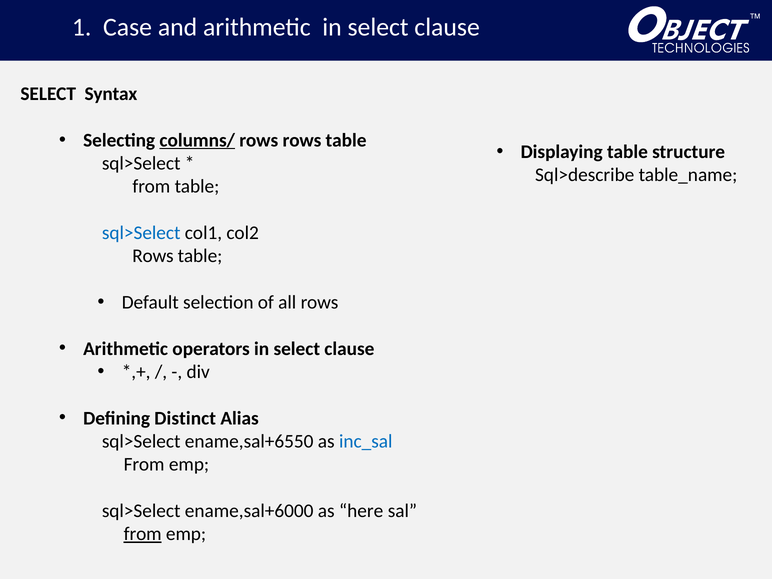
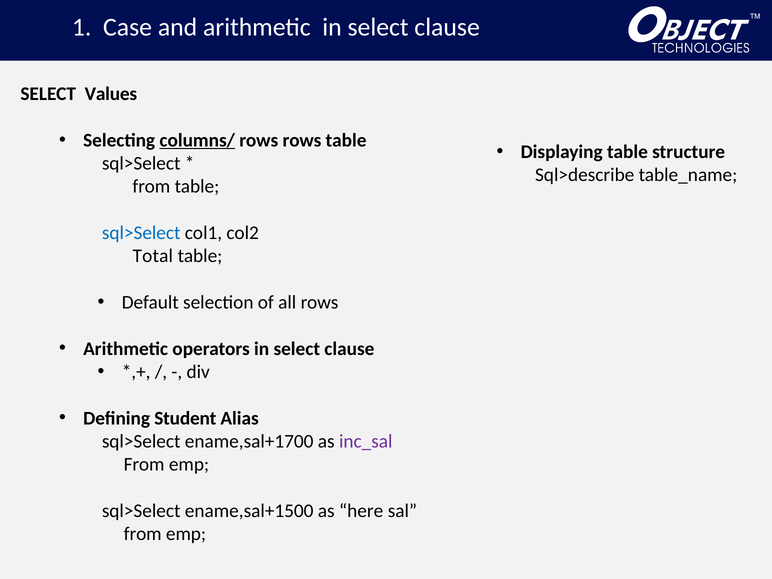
Syntax: Syntax -> Values
Rows at (153, 256): Rows -> Total
Distinct: Distinct -> Student
ename,sal+6550: ename,sal+6550 -> ename,sal+1700
inc_sal colour: blue -> purple
ename,sal+6000: ename,sal+6000 -> ename,sal+1500
from at (143, 534) underline: present -> none
